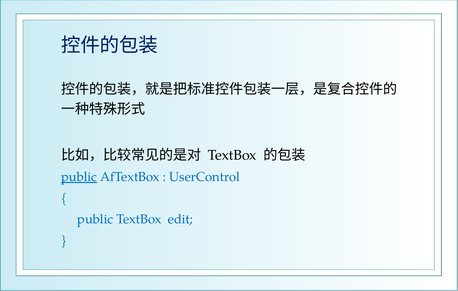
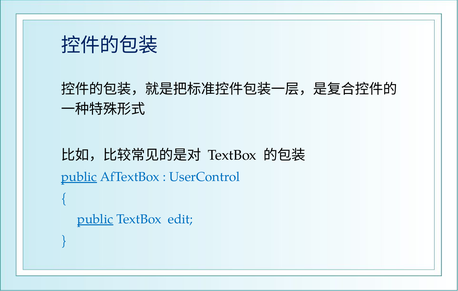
public at (95, 219) underline: none -> present
